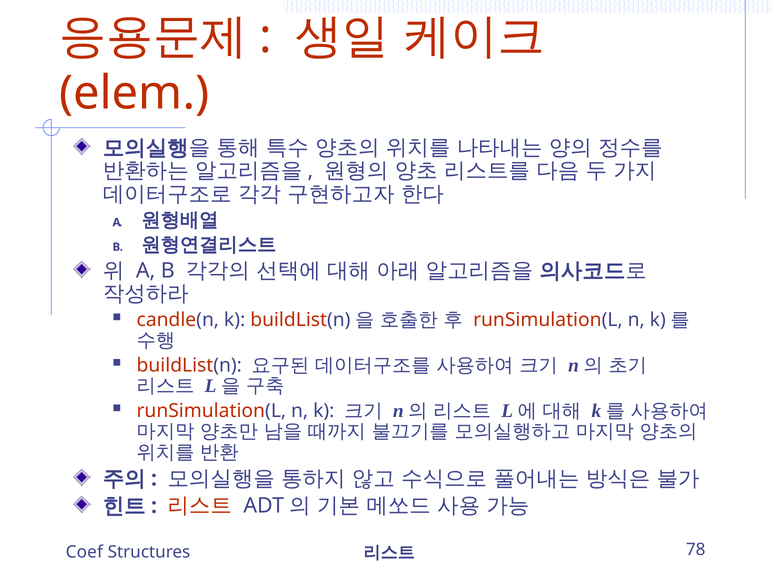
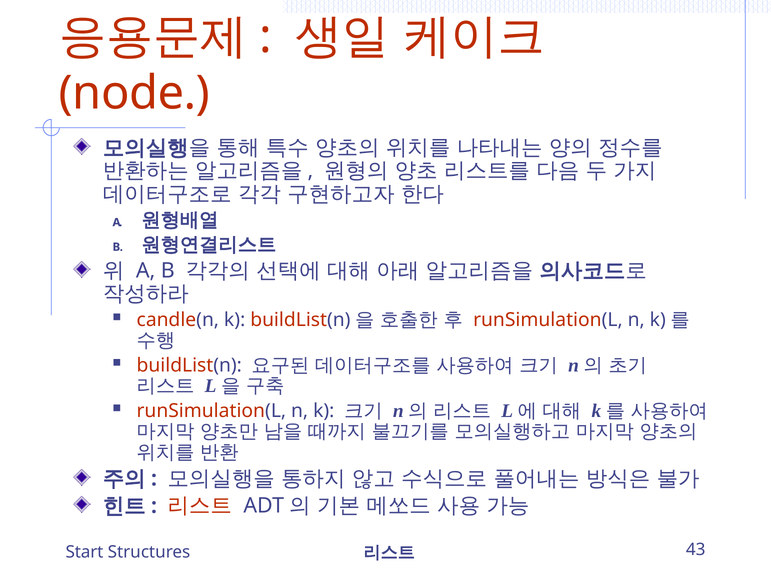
elem: elem -> node
78: 78 -> 43
Coef: Coef -> Start
